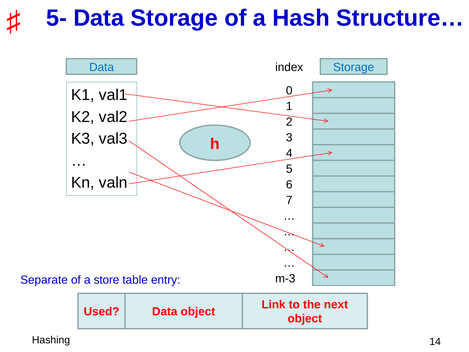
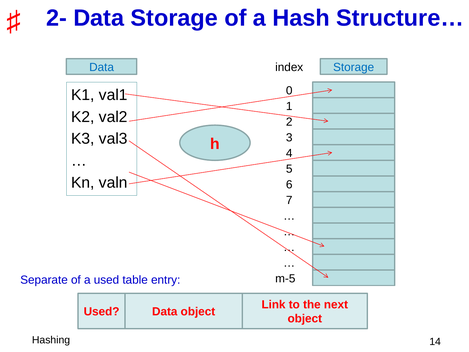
5-: 5- -> 2-
m-3: m-3 -> m-5
a store: store -> used
